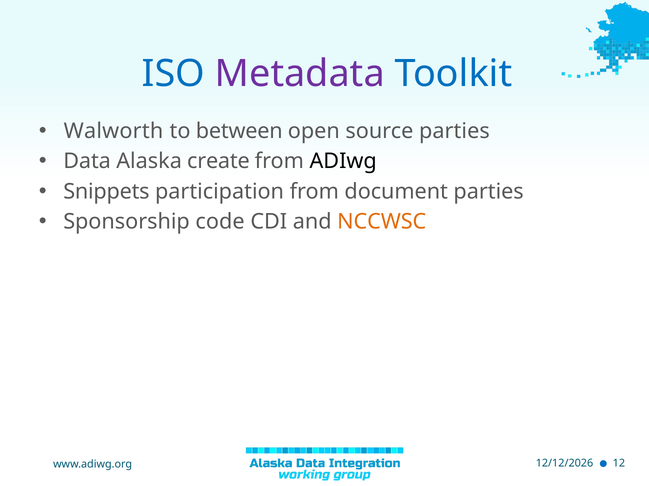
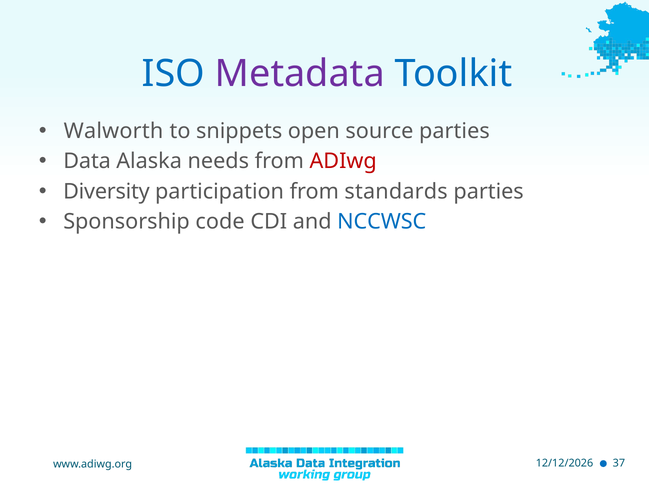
between: between -> snippets
create: create -> needs
ADIwg colour: black -> red
Snippets: Snippets -> Diversity
document: document -> standards
NCCWSC colour: orange -> blue
12: 12 -> 37
